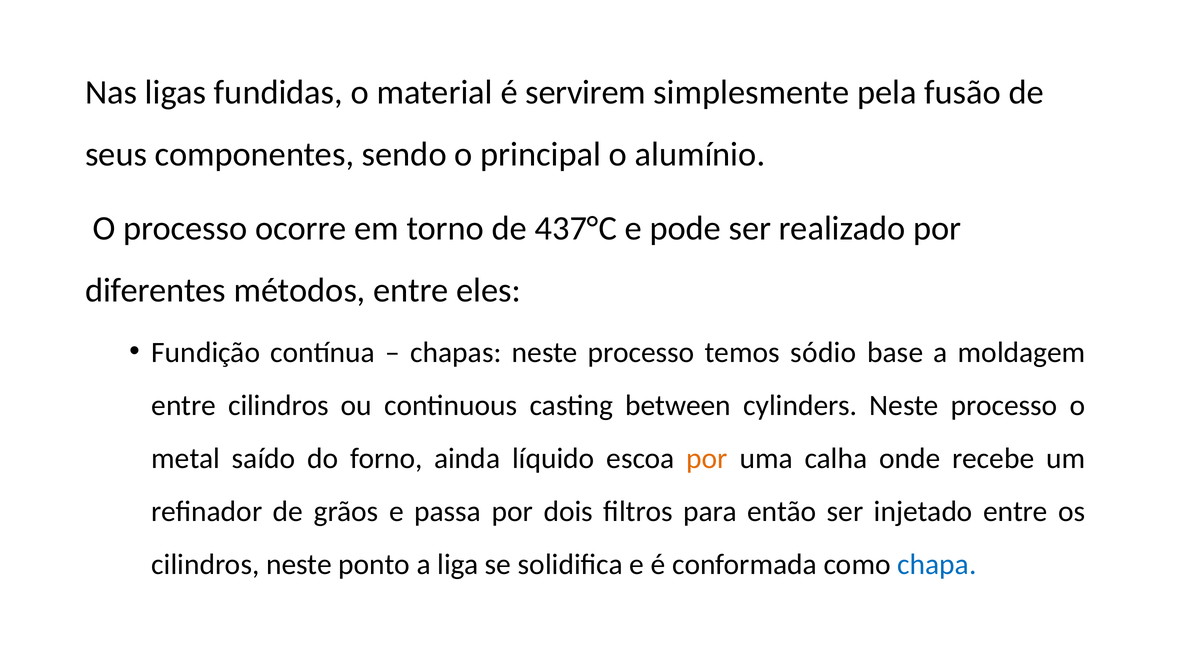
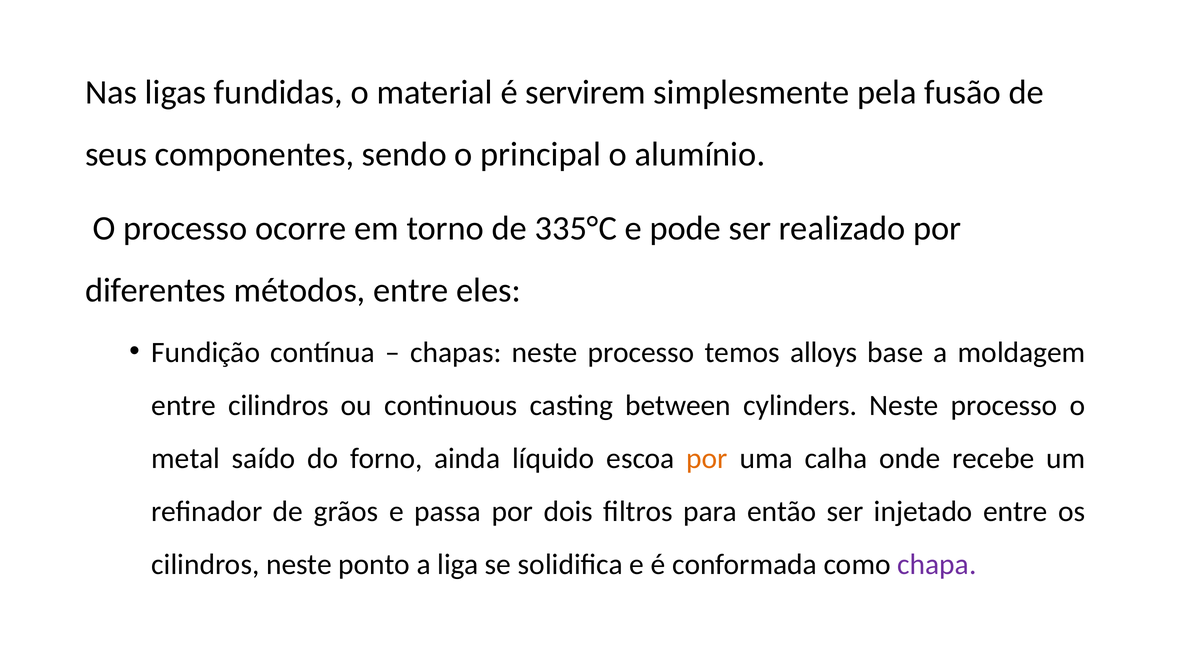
437°C: 437°C -> 335°C
sódio: sódio -> alloys
chapa colour: blue -> purple
